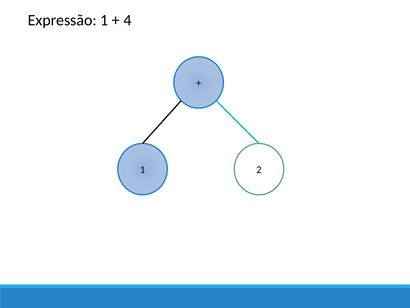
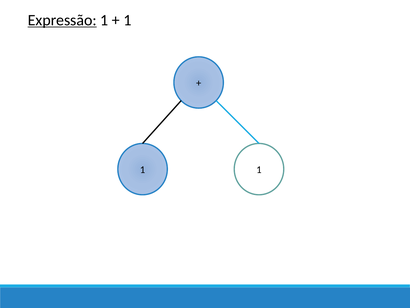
Expressão underline: none -> present
4 at (128, 20): 4 -> 1
1 2: 2 -> 1
